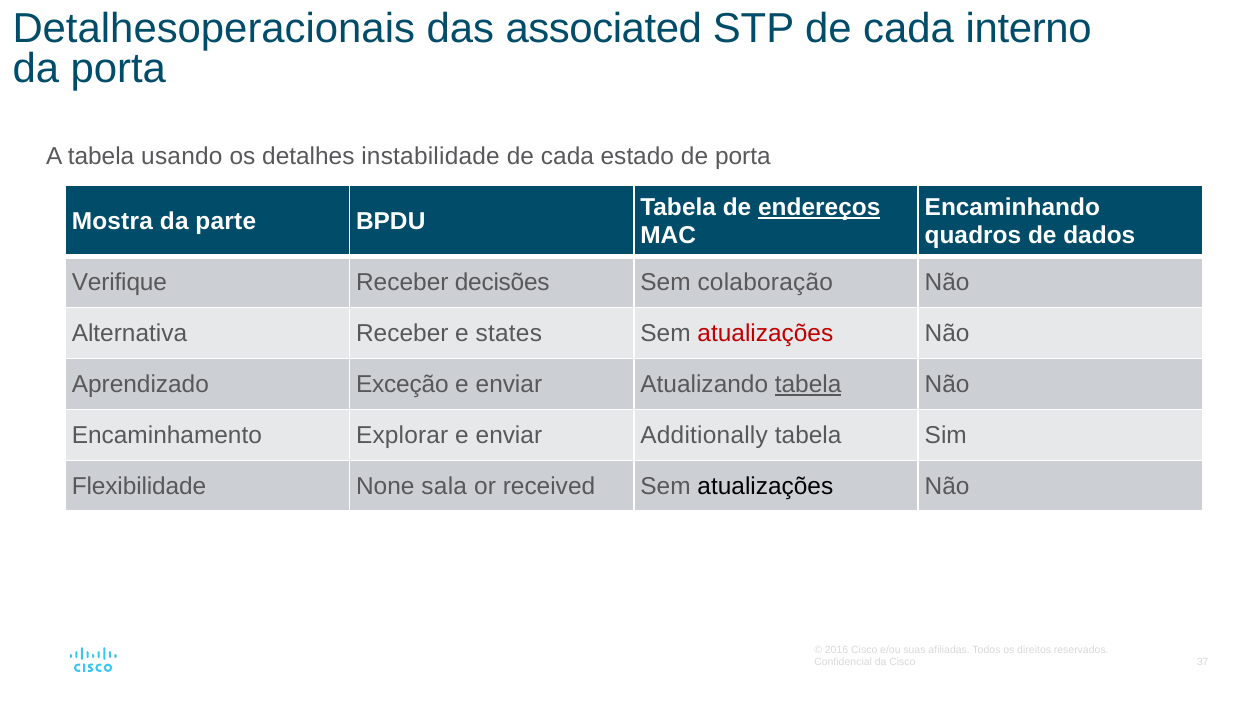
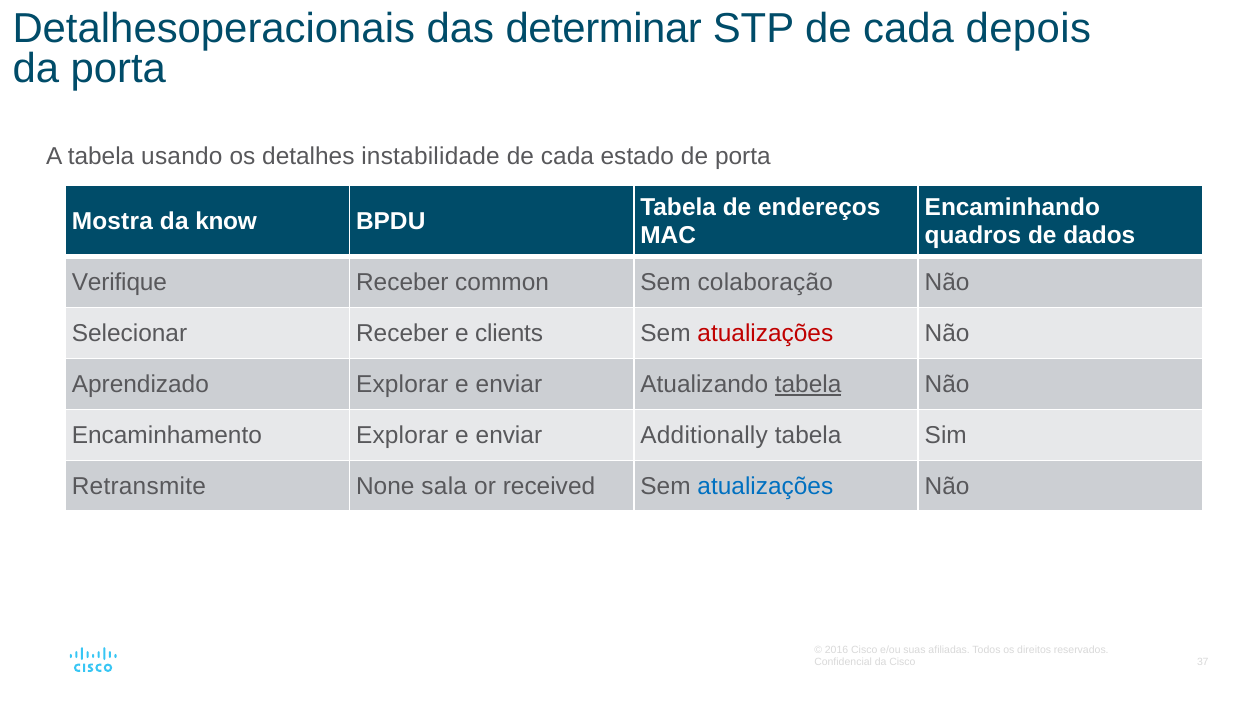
associated: associated -> determinar
interno: interno -> depois
endereços underline: present -> none
parte: parte -> know
decisões: decisões -> common
Alternativa: Alternativa -> Selecionar
states: states -> clients
Aprendizado Exceção: Exceção -> Explorar
Flexibilidade: Flexibilidade -> Retransmite
atualizações at (765, 486) colour: black -> blue
